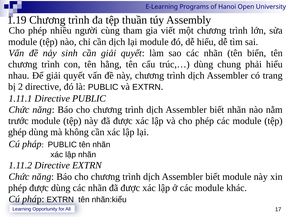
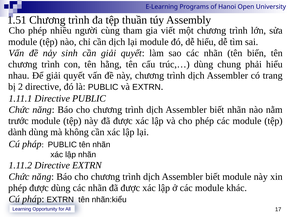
1.19: 1.19 -> 1.51
ghép: ghép -> dành
